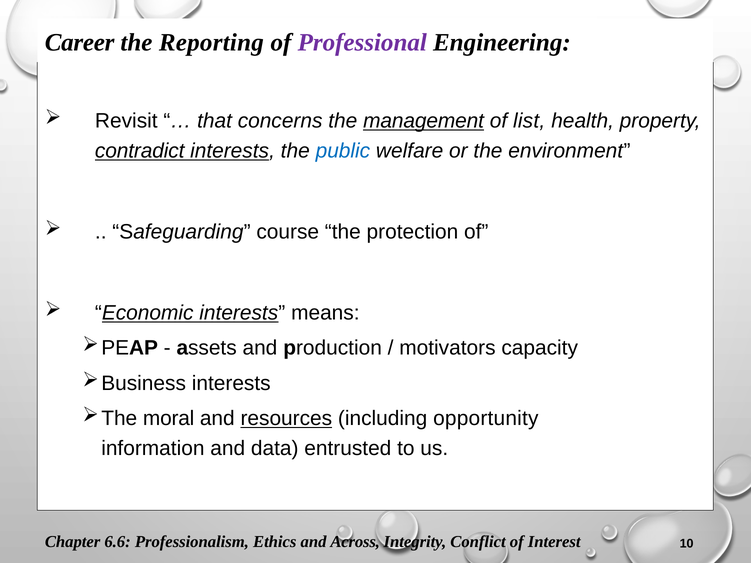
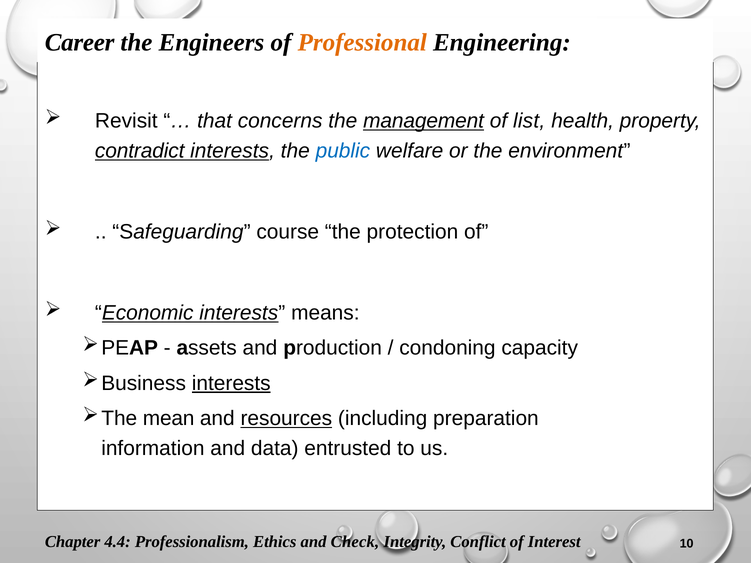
Reporting: Reporting -> Engineers
Professional colour: purple -> orange
motivators: motivators -> condoning
interests at (231, 383) underline: none -> present
moral: moral -> mean
opportunity: opportunity -> preparation
6.6: 6.6 -> 4.4
Across: Across -> Check
